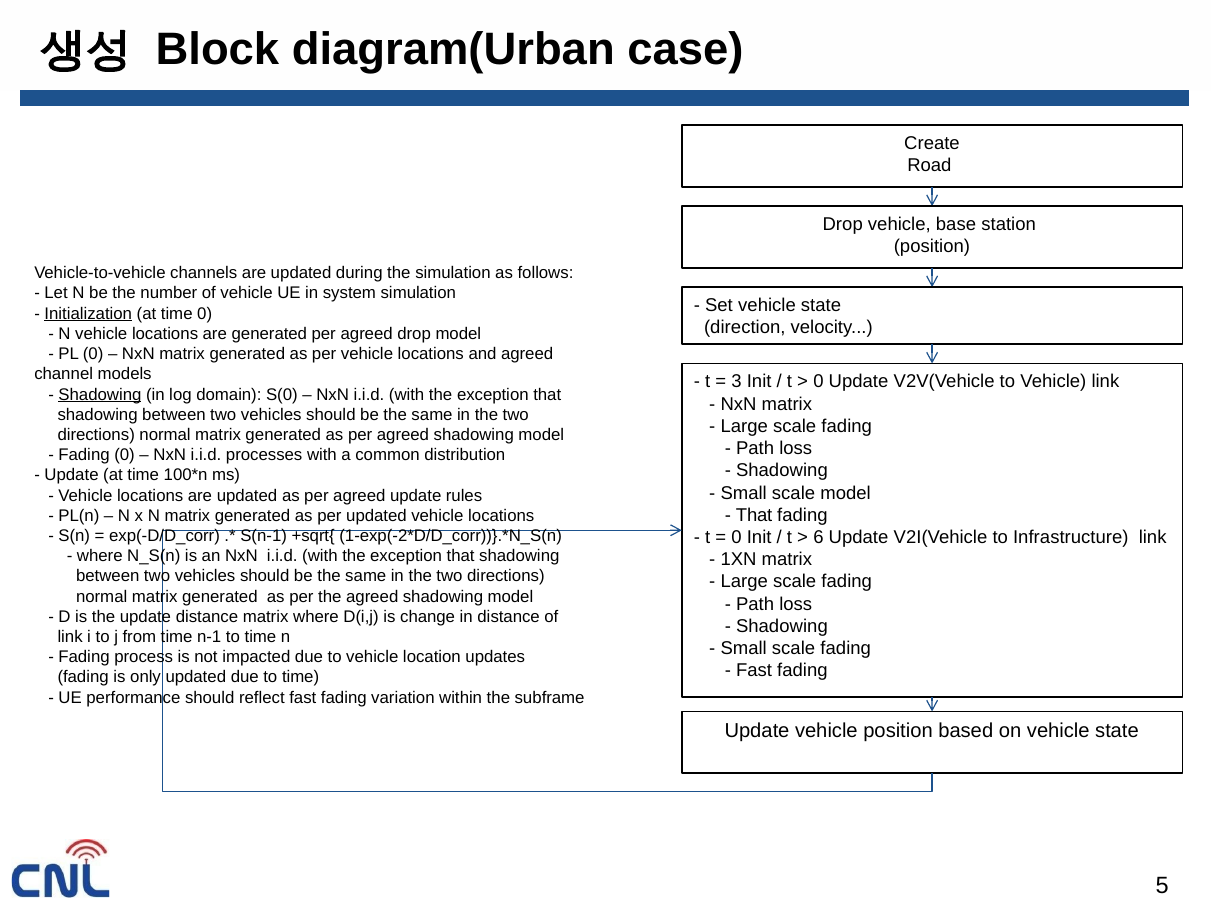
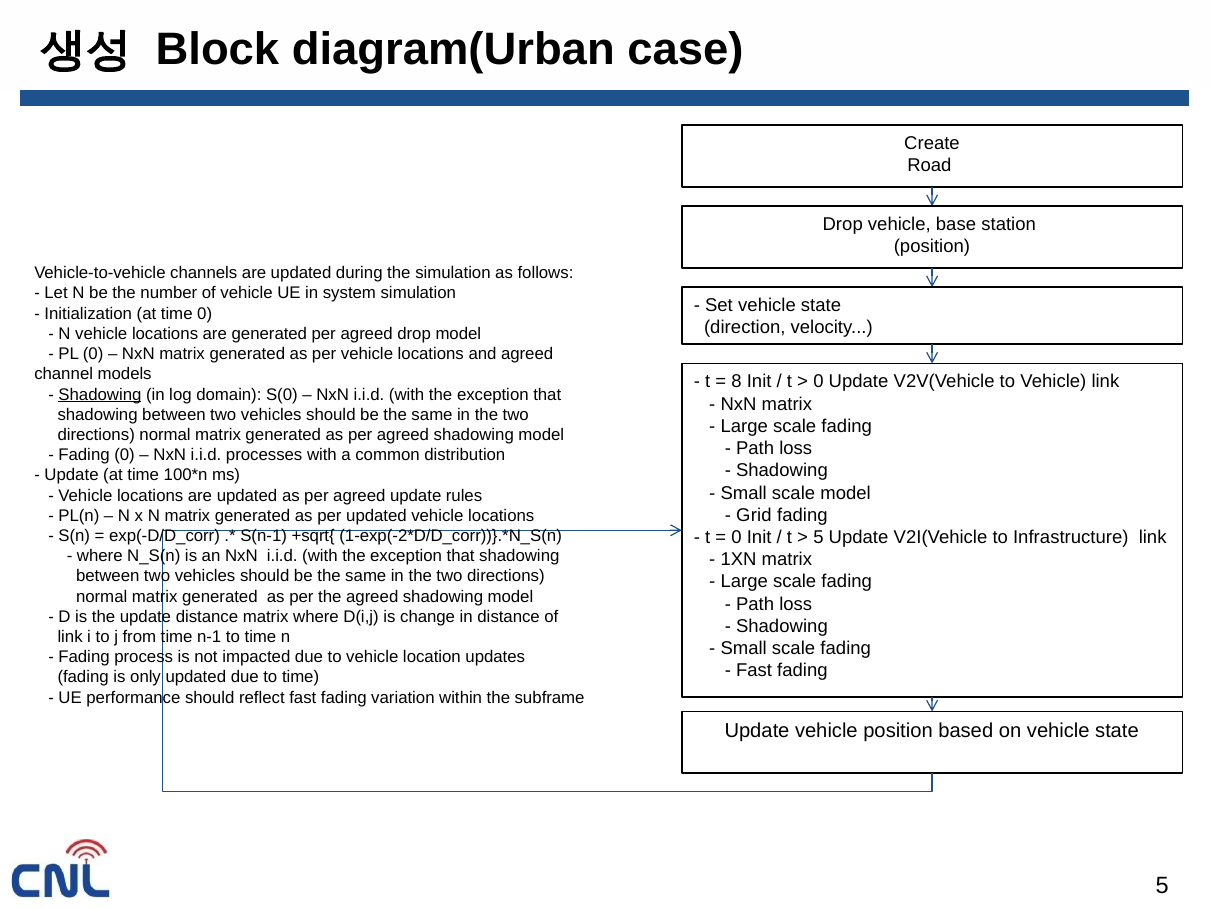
Initialization underline: present -> none
3: 3 -> 8
That at (754, 515): That -> Grid
6 at (818, 538): 6 -> 5
